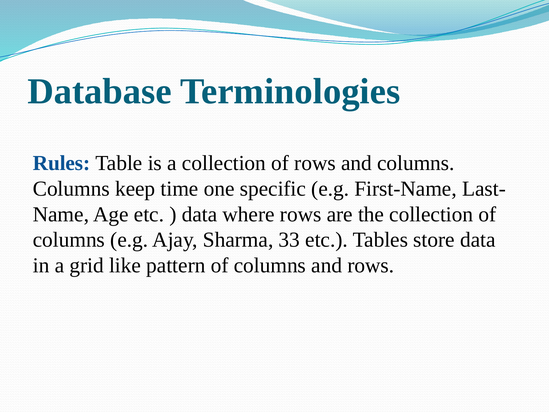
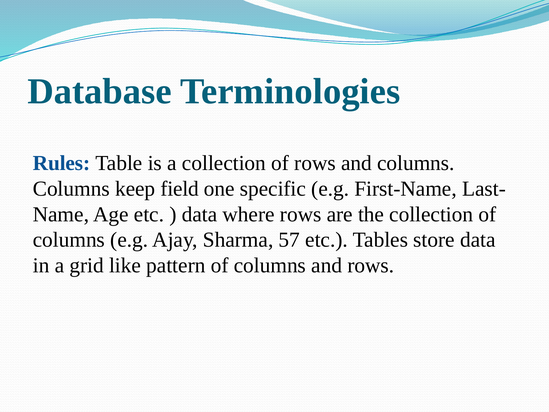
time: time -> field
33: 33 -> 57
